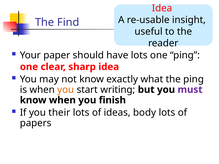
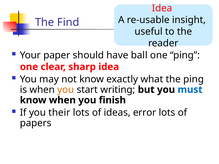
have lots: lots -> ball
must colour: purple -> blue
body: body -> error
